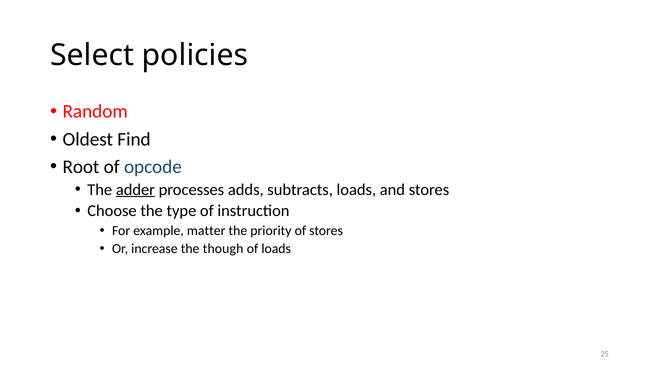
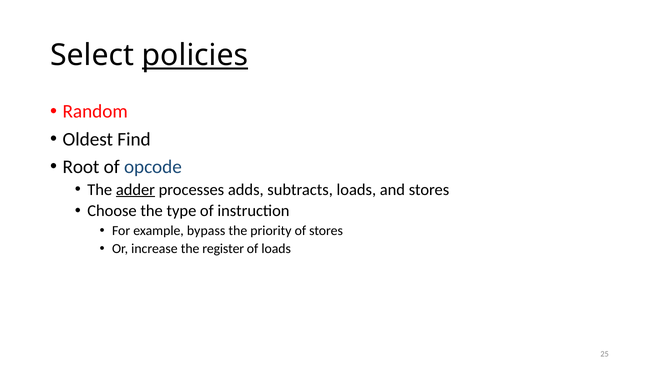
policies underline: none -> present
matter: matter -> bypass
though: though -> register
